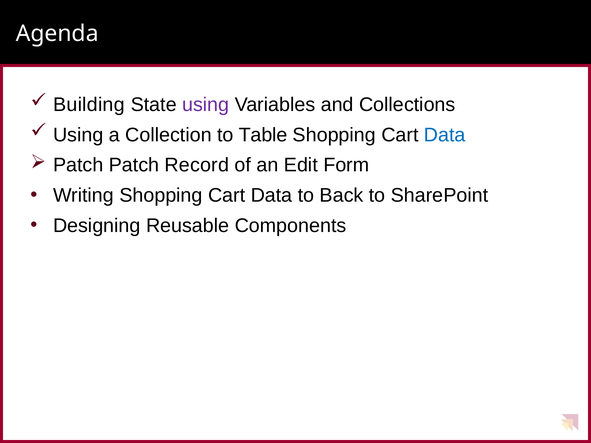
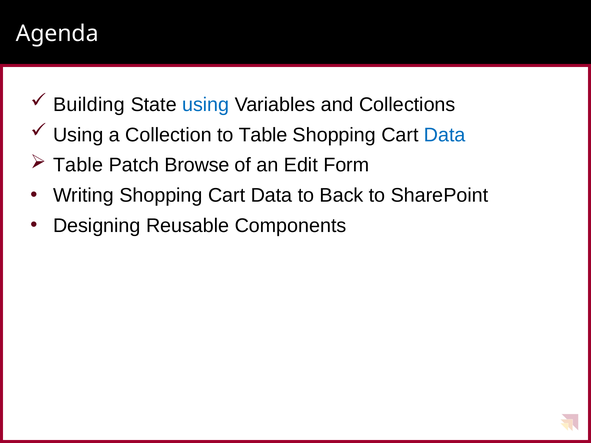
using at (206, 105) colour: purple -> blue
Patch at (78, 165): Patch -> Table
Record: Record -> Browse
